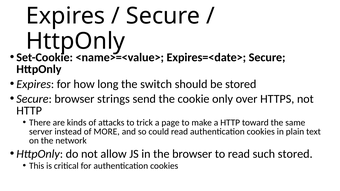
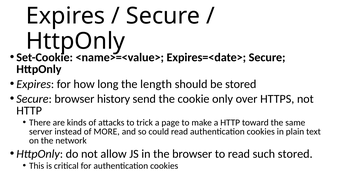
switch: switch -> length
strings: strings -> history
